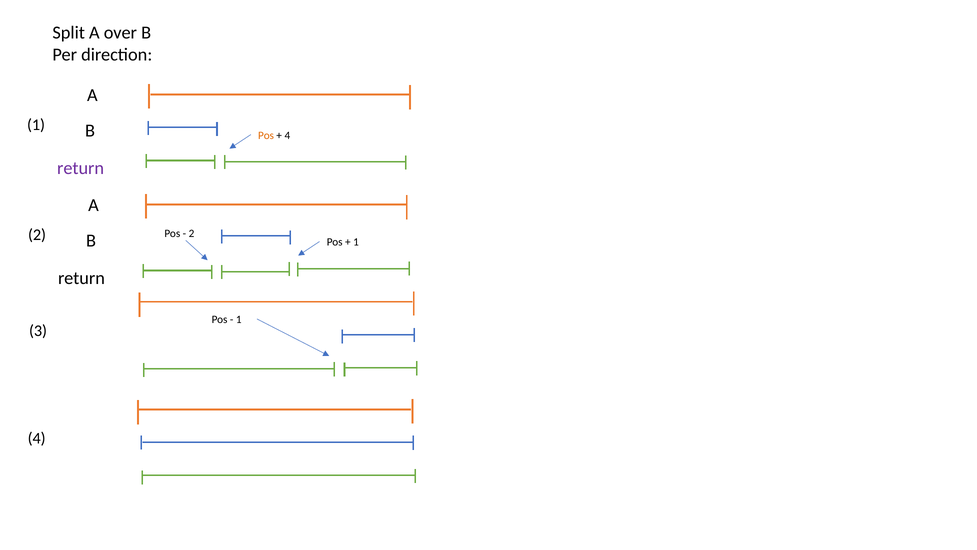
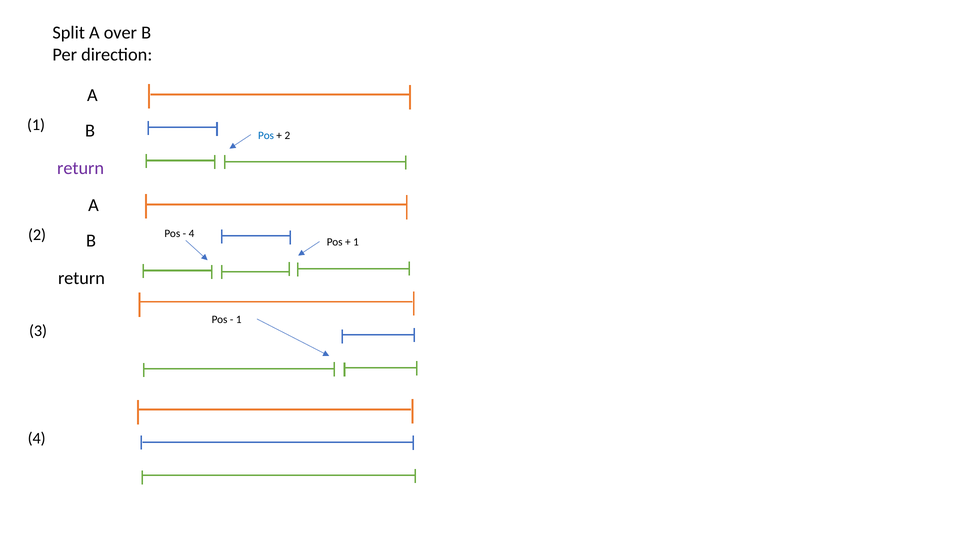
Pos at (266, 135) colour: orange -> blue
4 at (287, 135): 4 -> 2
2 at (192, 233): 2 -> 4
